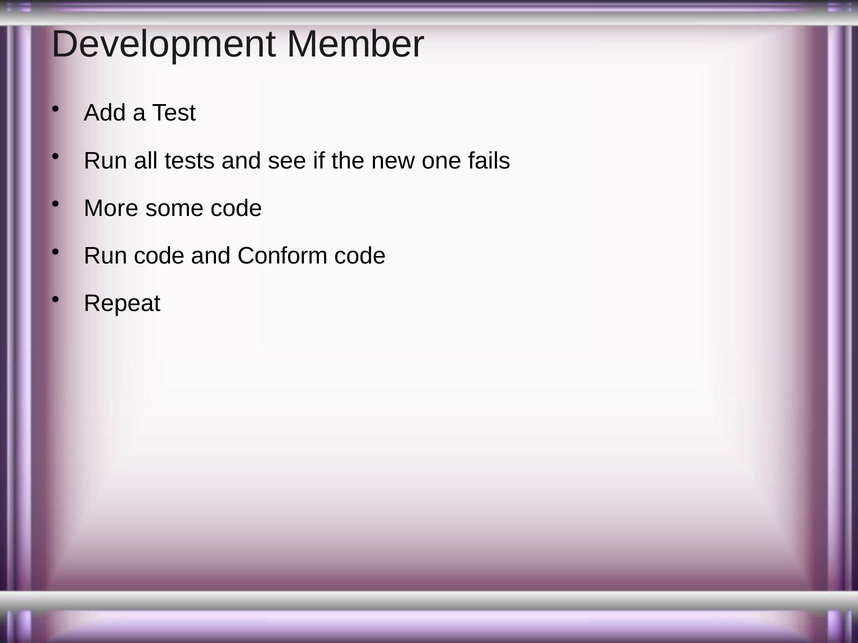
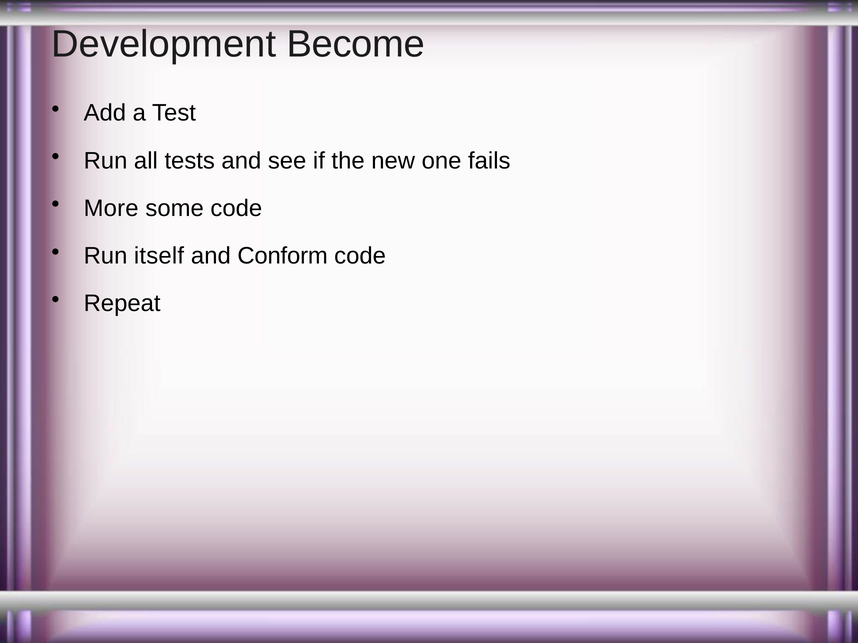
Member: Member -> Become
Run code: code -> itself
